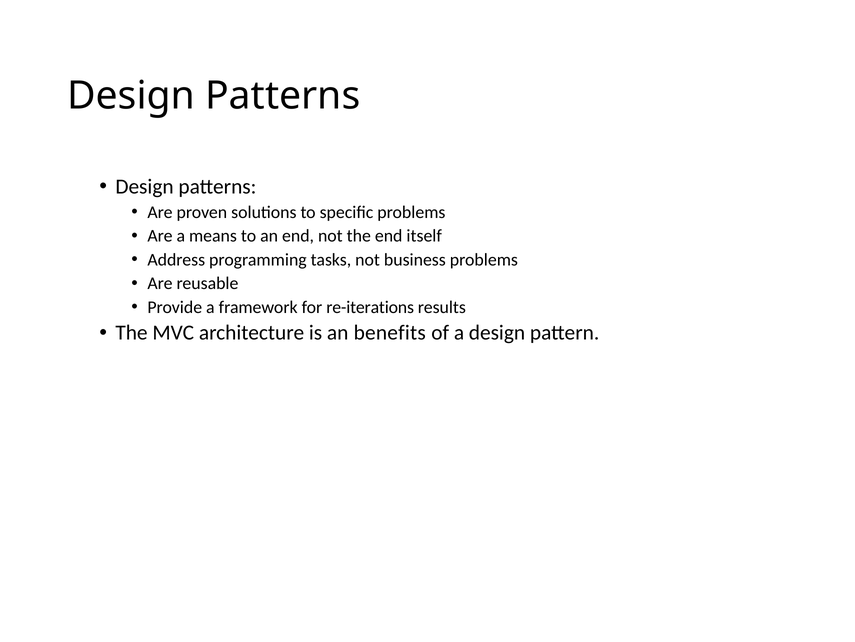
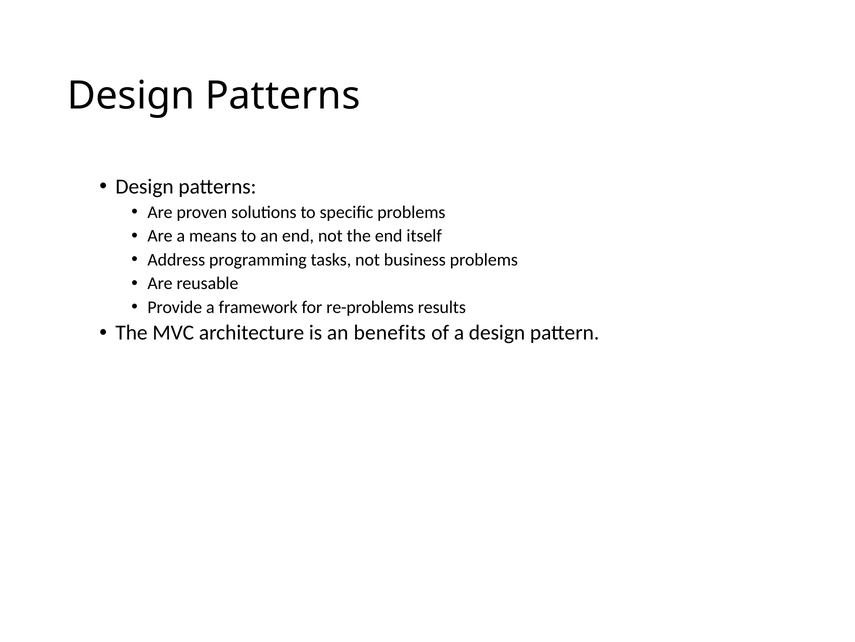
re-iterations: re-iterations -> re-problems
